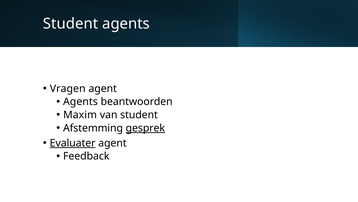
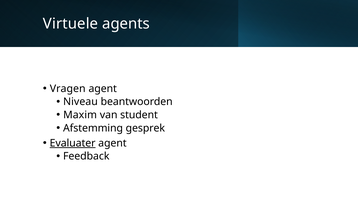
Student at (71, 24): Student -> Virtuele
Agents at (80, 101): Agents -> Niveau
gesprek underline: present -> none
